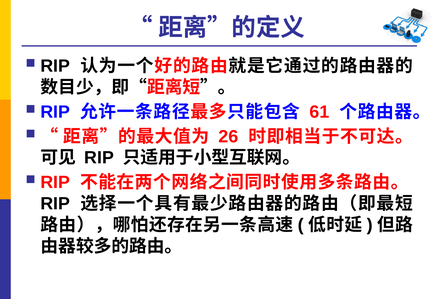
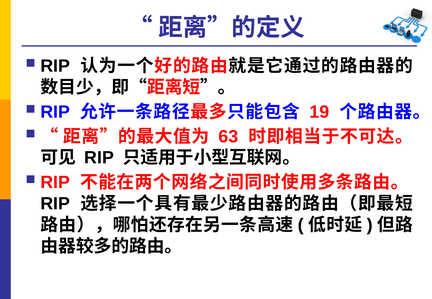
61: 61 -> 19
26: 26 -> 63
